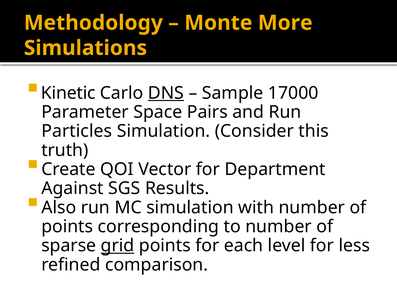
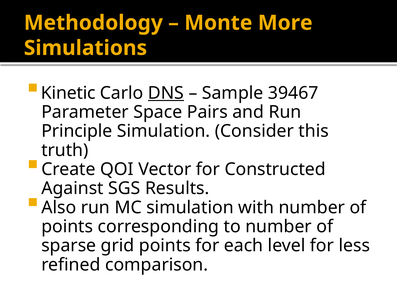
17000: 17000 -> 39467
Particles: Particles -> Principle
Department: Department -> Constructed
grid underline: present -> none
